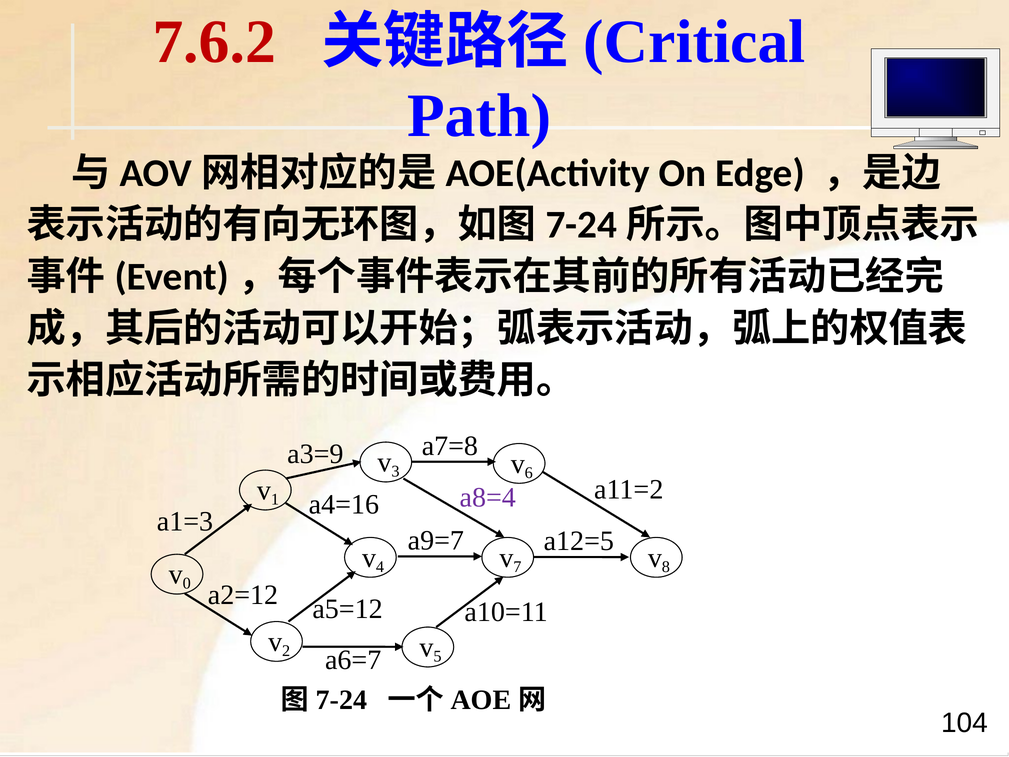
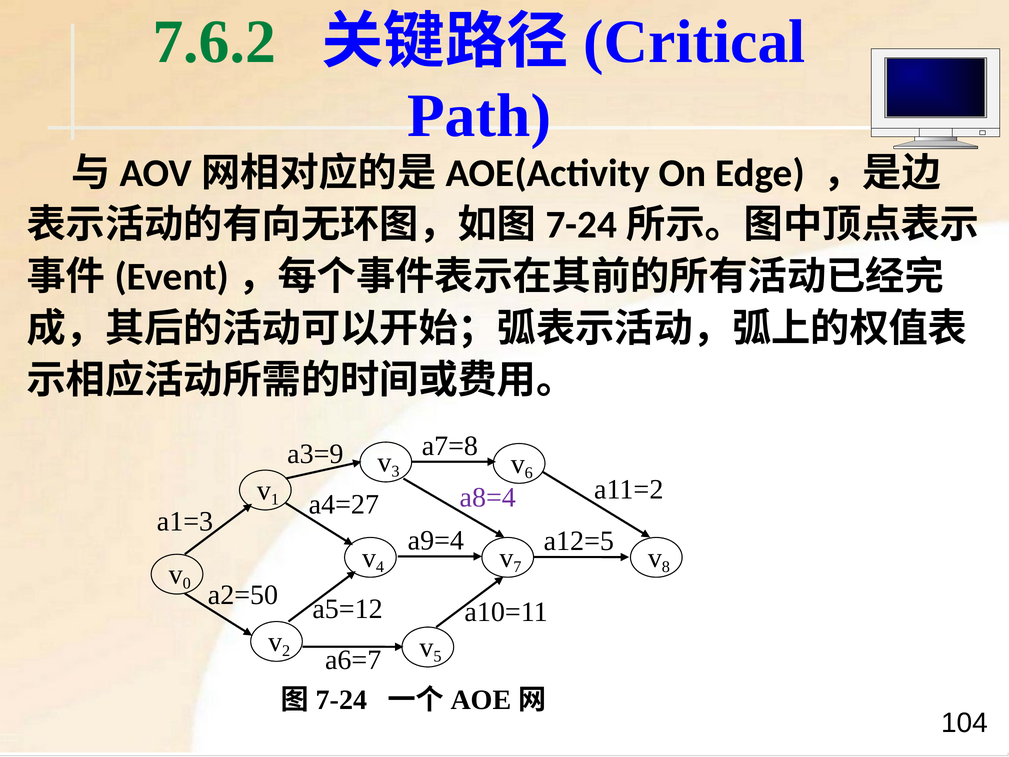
7.6.2 colour: red -> green
a4=16: a4=16 -> a4=27
a9=7: a9=7 -> a9=4
a2=12: a2=12 -> a2=50
